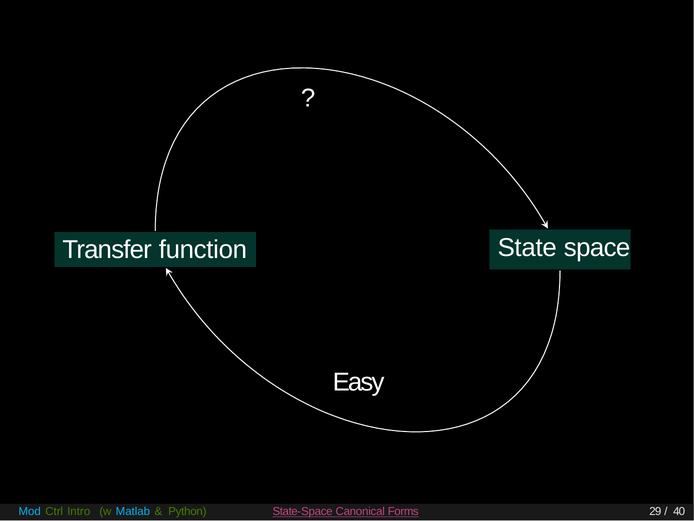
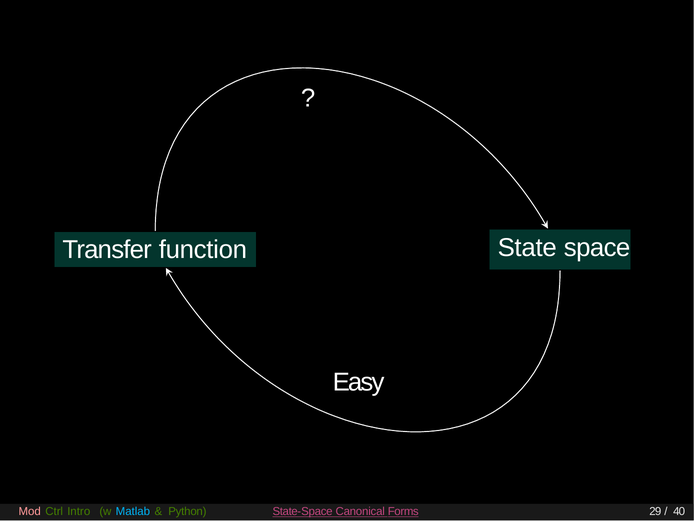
Mod colour: light blue -> pink
